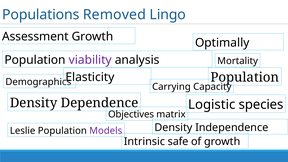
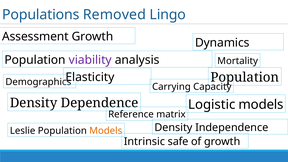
Optimally: Optimally -> Dynamics
Logistic species: species -> models
Objectives: Objectives -> Reference
Models at (106, 131) colour: purple -> orange
